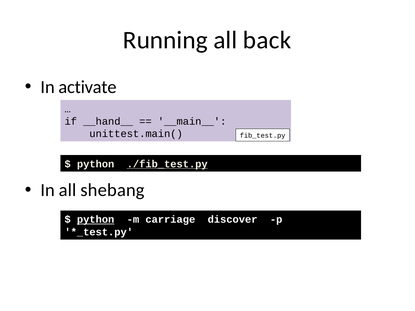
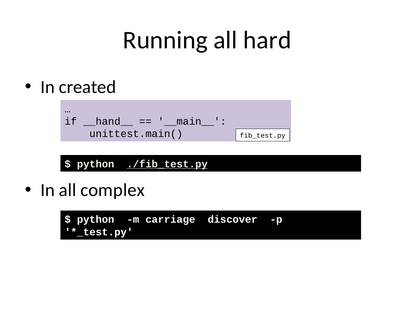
back: back -> hard
activate: activate -> created
shebang: shebang -> complex
python at (96, 220) underline: present -> none
